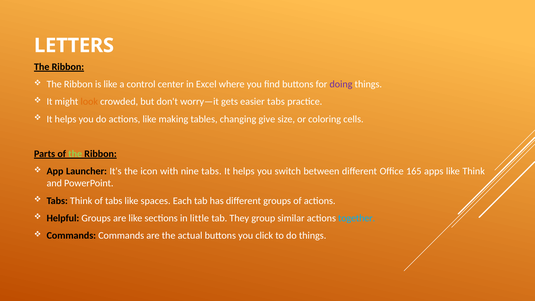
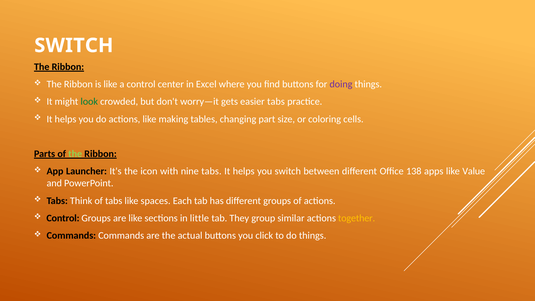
LETTERS at (74, 45): LETTERS -> SWITCH
look colour: orange -> green
give: give -> part
165: 165 -> 138
like Think: Think -> Value
Helpful at (63, 218): Helpful -> Control
together colour: light blue -> yellow
